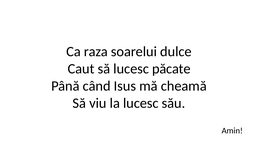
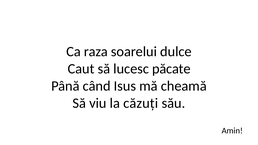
la lucesc: lucesc -> căzuți
